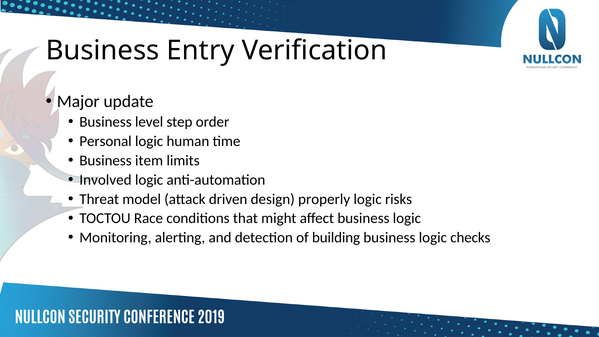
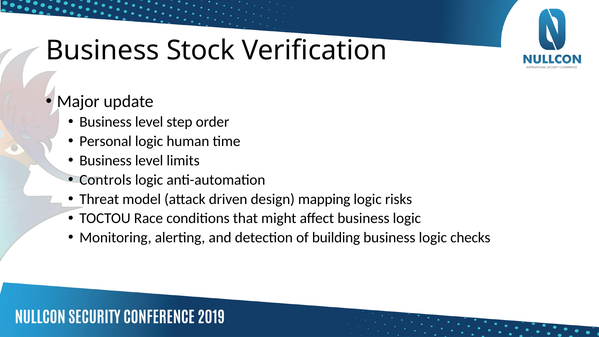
Entry: Entry -> Stock
item at (149, 160): item -> level
Involved: Involved -> Controls
properly: properly -> mapping
